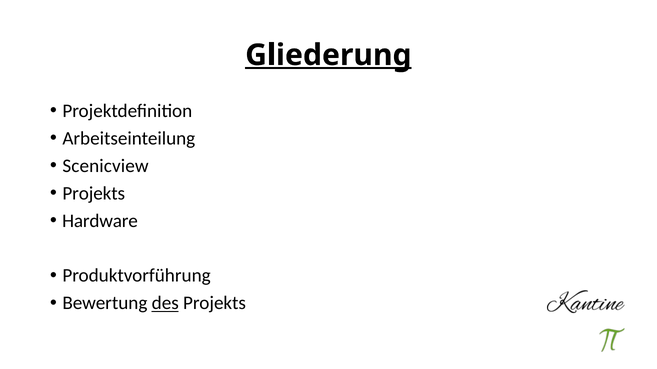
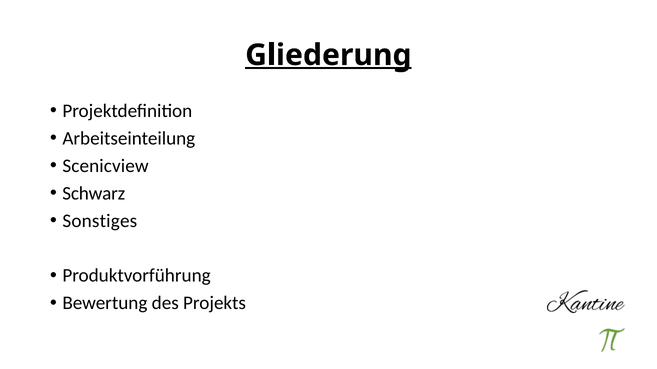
Projekts at (94, 194): Projekts -> Schwarz
Hardware: Hardware -> Sonstiges
des underline: present -> none
